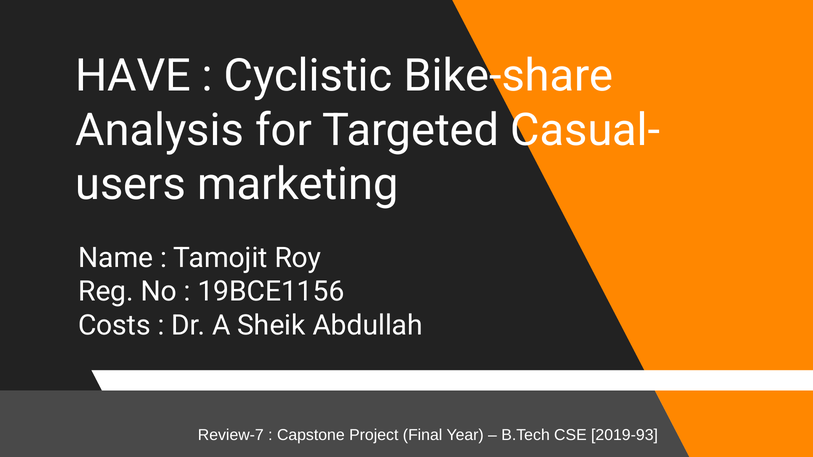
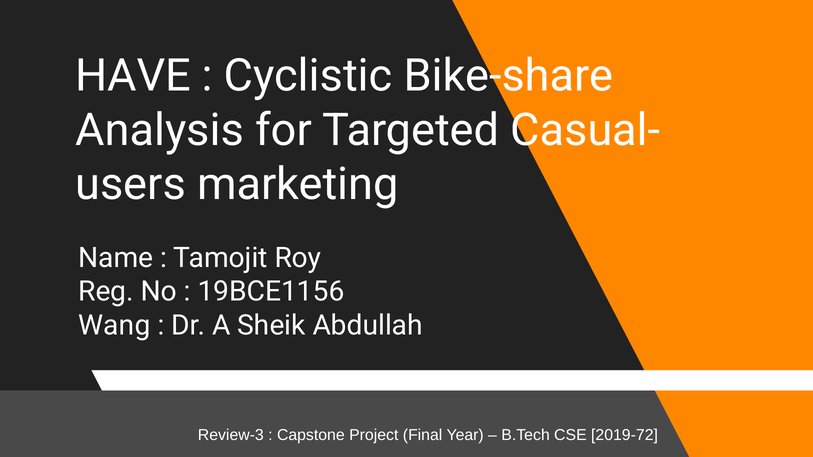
Costs: Costs -> Wang
Review-7: Review-7 -> Review-3
2019-93: 2019-93 -> 2019-72
